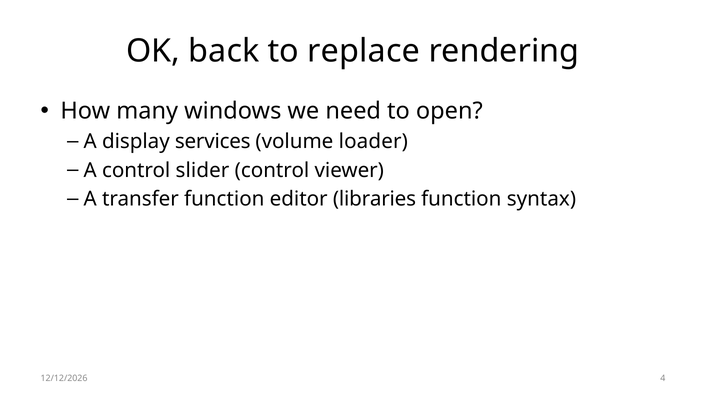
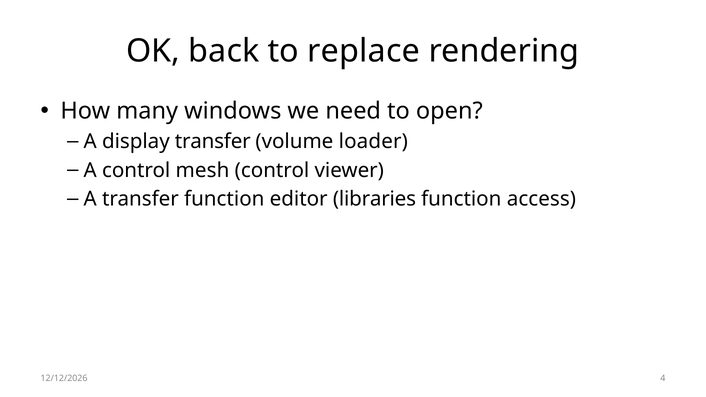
display services: services -> transfer
slider: slider -> mesh
syntax: syntax -> access
